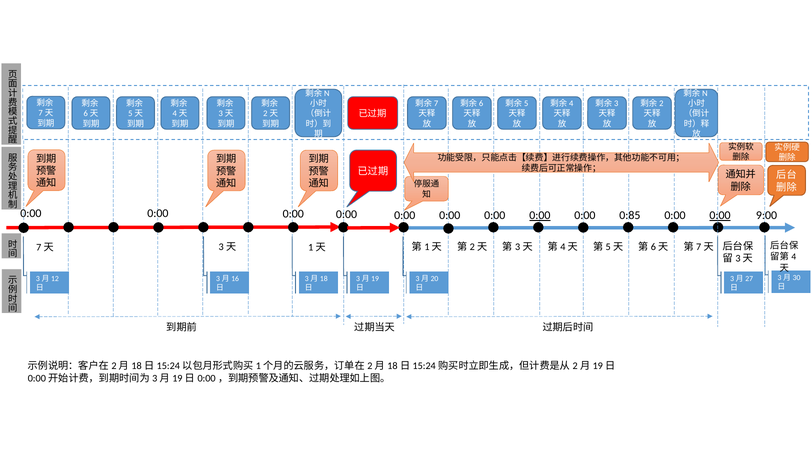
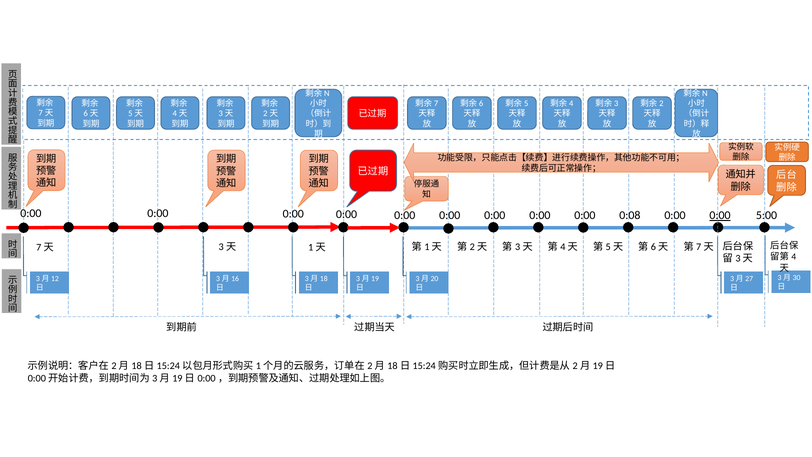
0:00 at (540, 215) underline: present -> none
0:85: 0:85 -> 0:08
9:00: 9:00 -> 5:00
